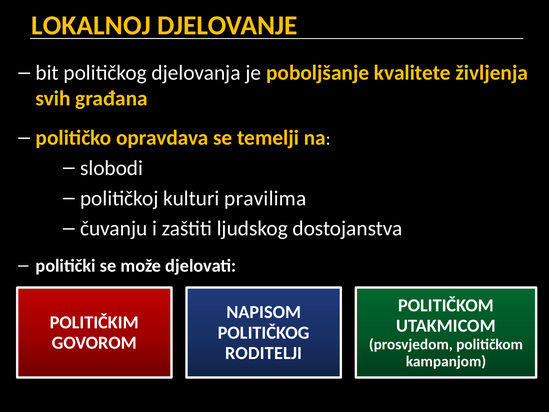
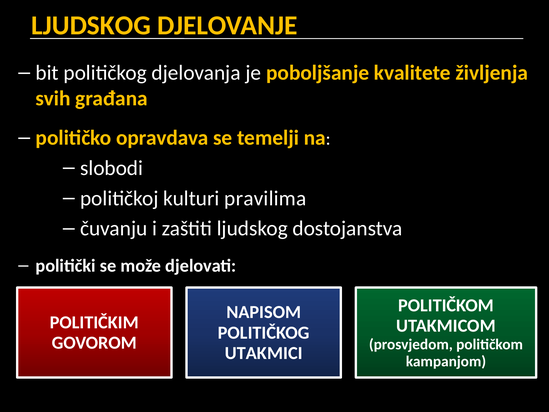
LOKALNOJ at (91, 25): LOKALNOJ -> LJUDSKOG
RODITELJI: RODITELJI -> UTAKMICI
